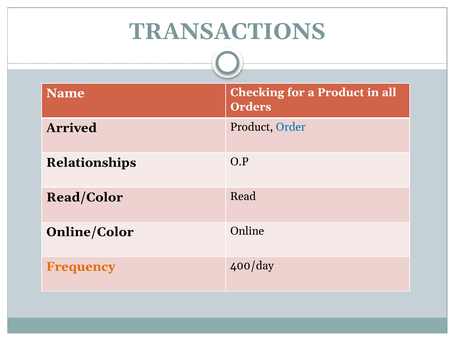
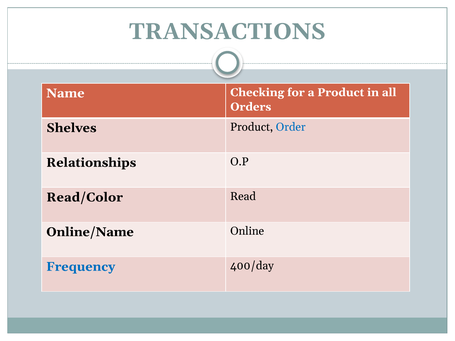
Arrived: Arrived -> Shelves
Online/Color: Online/Color -> Online/Name
Frequency colour: orange -> blue
